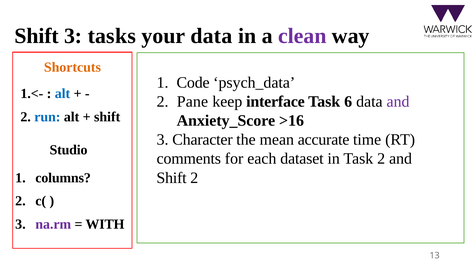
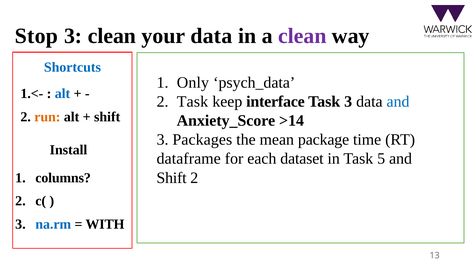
Shift at (37, 36): Shift -> Stop
3 tasks: tasks -> clean
Shortcuts colour: orange -> blue
Code: Code -> Only
2 Pane: Pane -> Task
Task 6: 6 -> 3
and at (398, 101) colour: purple -> blue
run colour: blue -> orange
>16: >16 -> >14
Character: Character -> Packages
accurate: accurate -> package
Studio: Studio -> Install
comments: comments -> dataframe
Task 2: 2 -> 5
na.rm colour: purple -> blue
